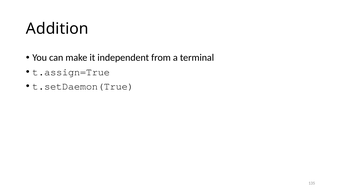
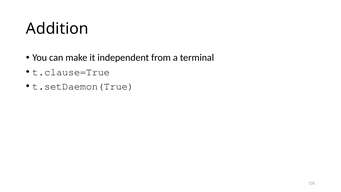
t.assign=True: t.assign=True -> t.clause=True
